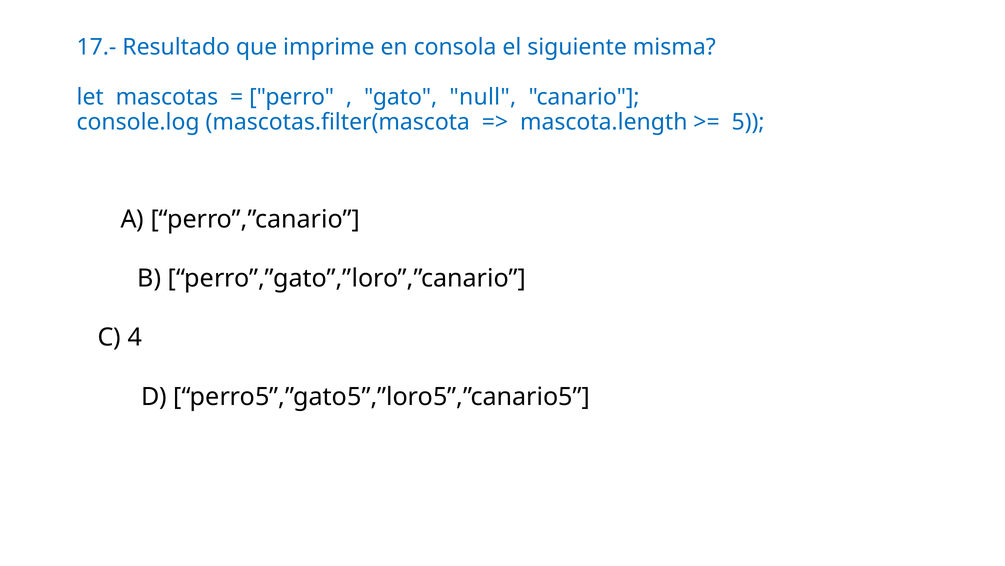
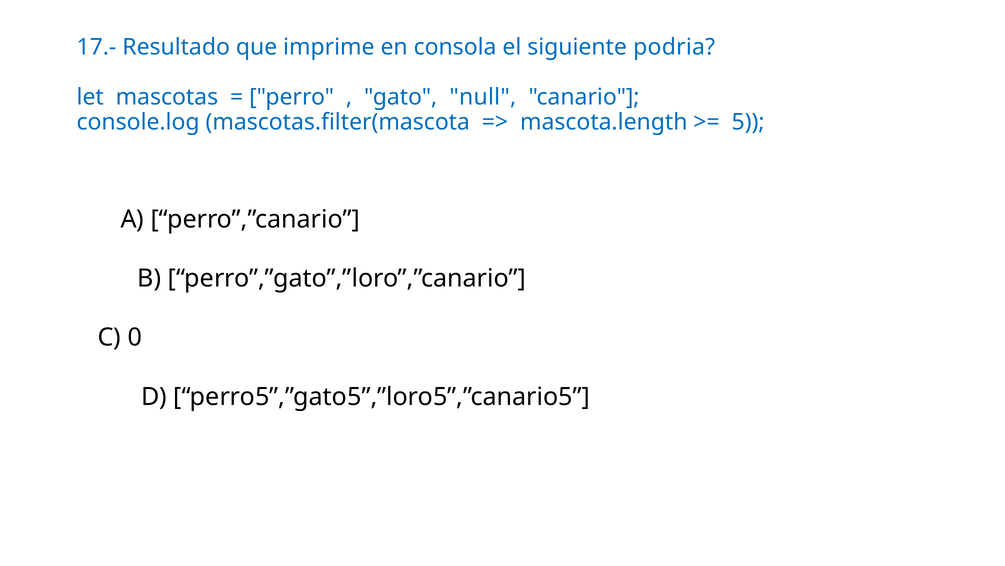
misma: misma -> podria
4: 4 -> 0
